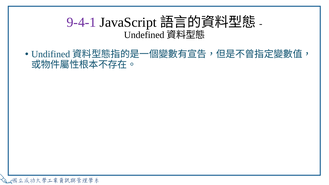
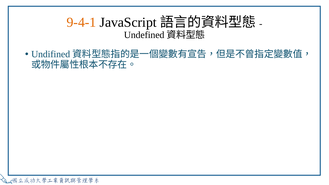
9-4-1 colour: purple -> orange
